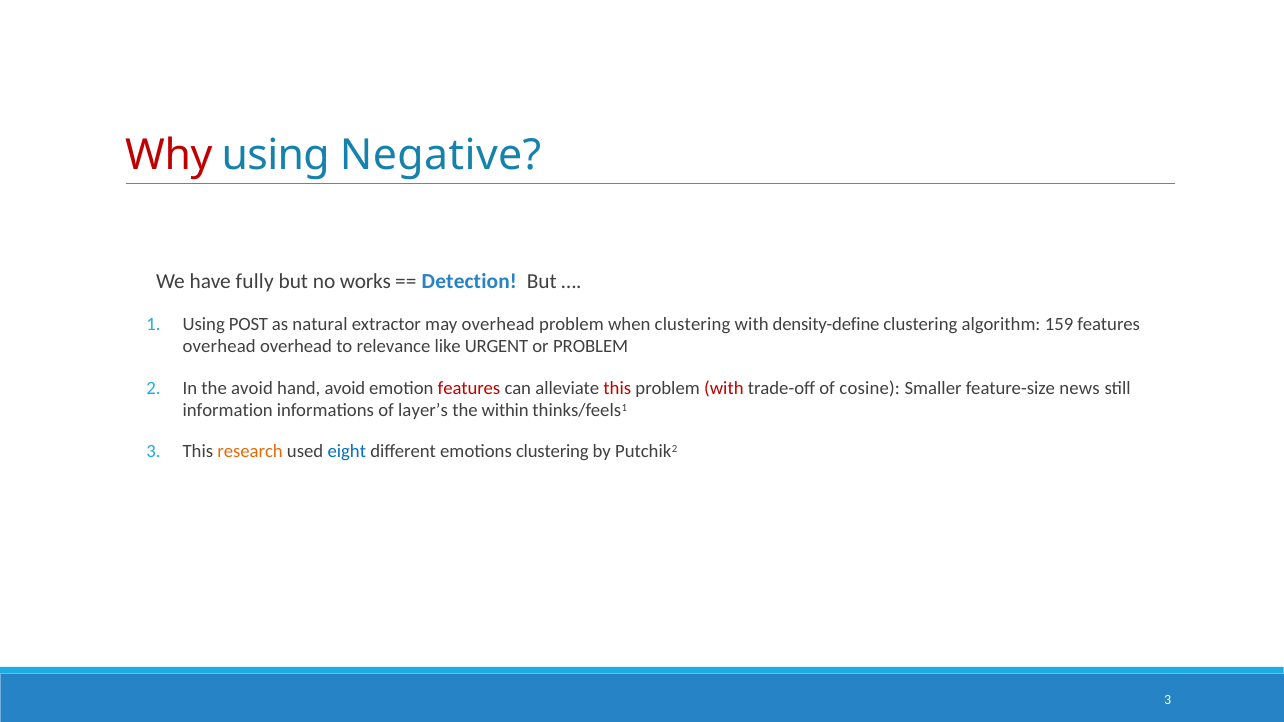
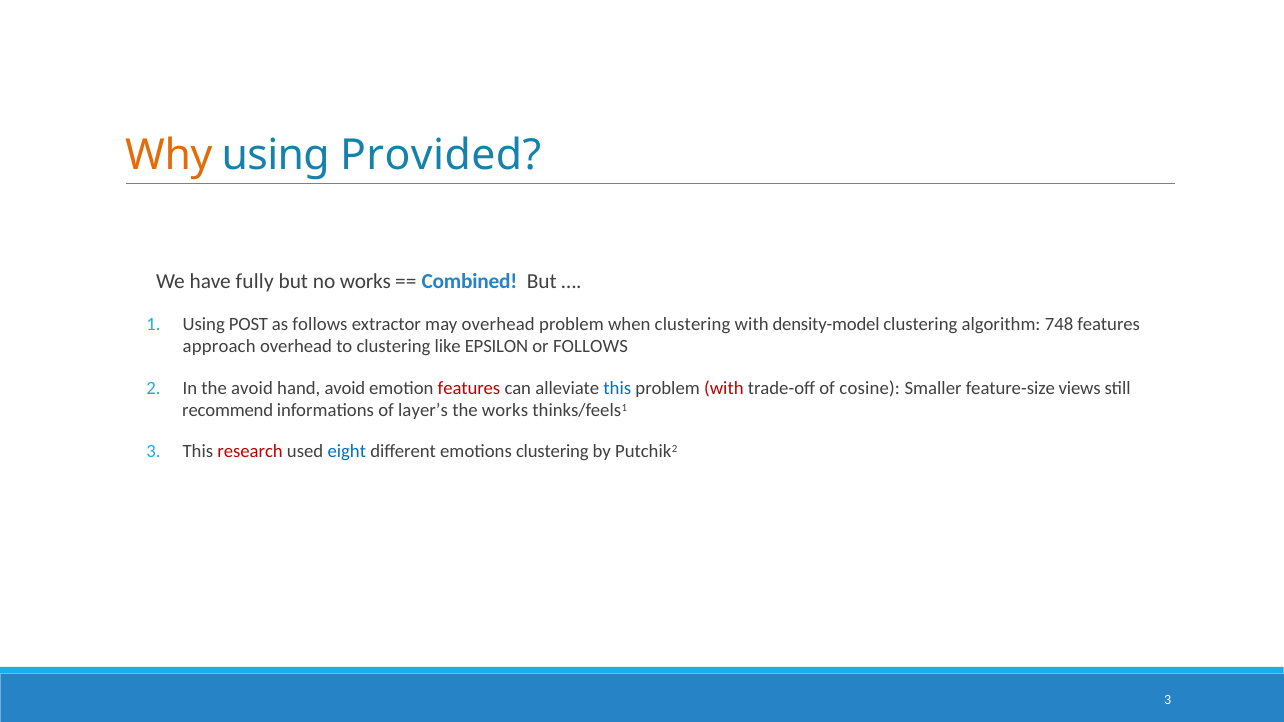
Why colour: red -> orange
Negative: Negative -> Provided
Detection: Detection -> Combined
as natural: natural -> follows
density-define: density-define -> density-model
159: 159 -> 748
overhead at (219, 347): overhead -> approach
to relevance: relevance -> clustering
URGENT: URGENT -> EPSILON
or PROBLEM: PROBLEM -> FOLLOWS
this at (617, 388) colour: red -> blue
news: news -> views
information: information -> recommend
the within: within -> works
research colour: orange -> red
